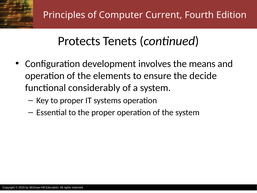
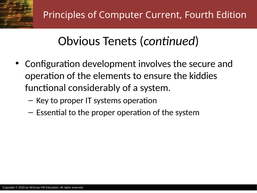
Protects: Protects -> Obvious
means: means -> secure
decide: decide -> kiddies
